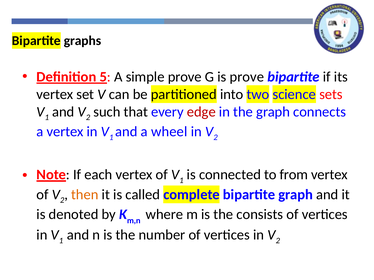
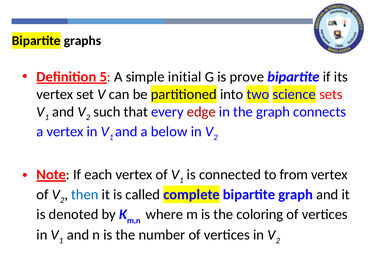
simple prove: prove -> initial
wheel: wheel -> below
then colour: orange -> blue
consists: consists -> coloring
